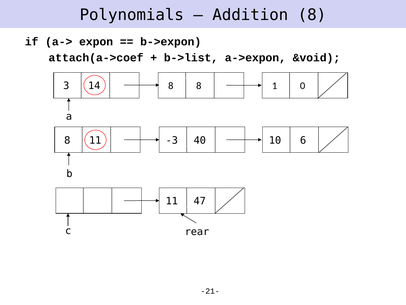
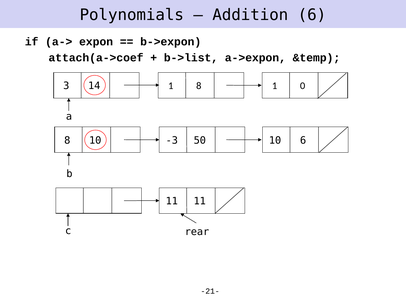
Addition 8: 8 -> 6
&void: &void -> &temp
14 8: 8 -> 1
8 11: 11 -> 10
40: 40 -> 50
11 47: 47 -> 11
